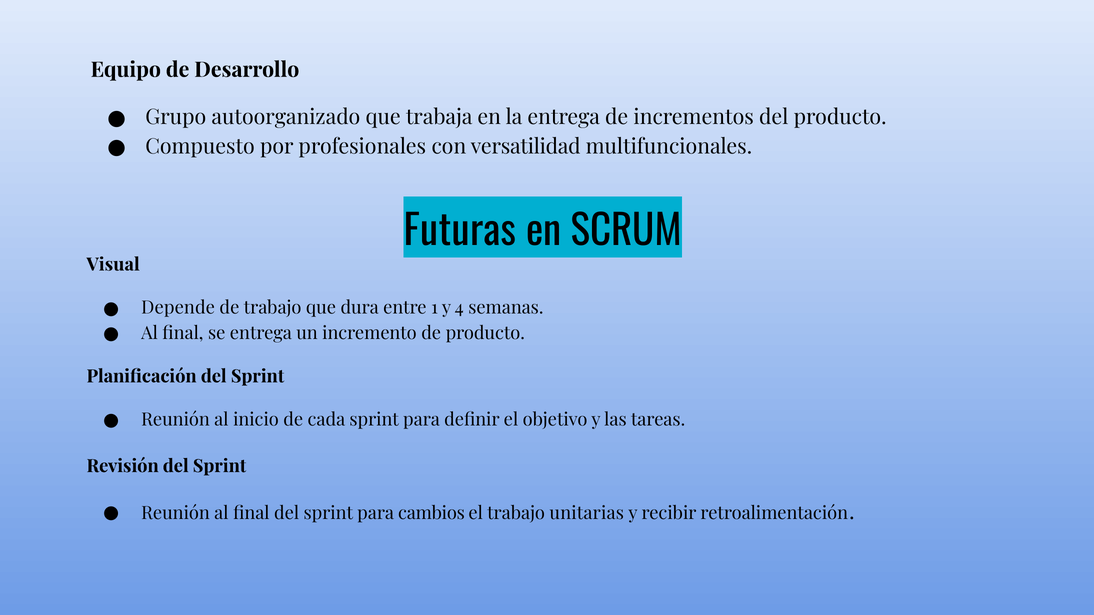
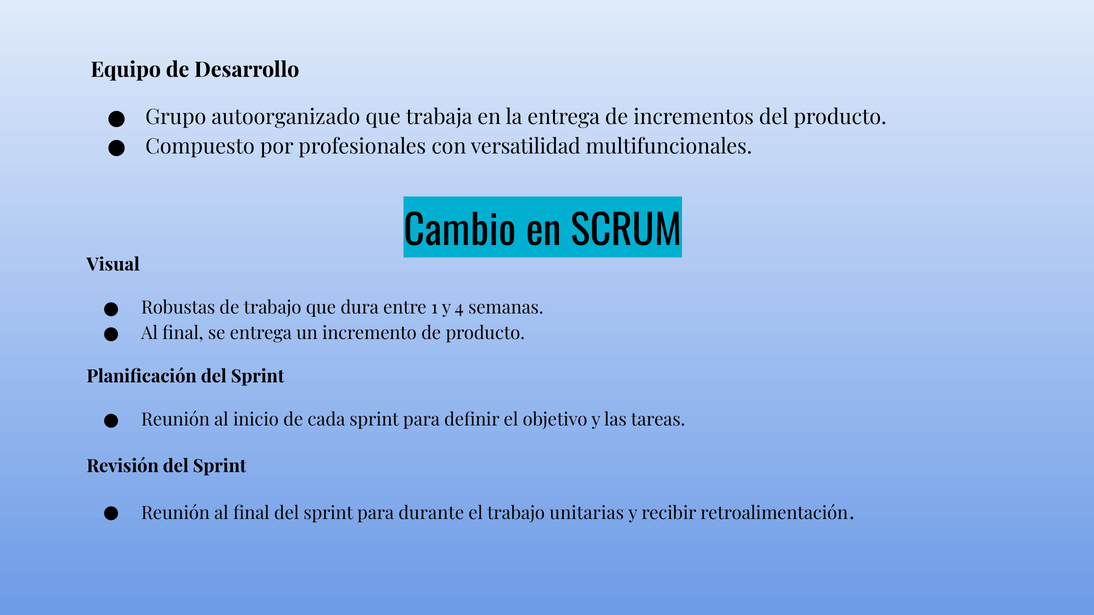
Futuras: Futuras -> Cambio
Depende: Depende -> Robustas
cambios: cambios -> durante
